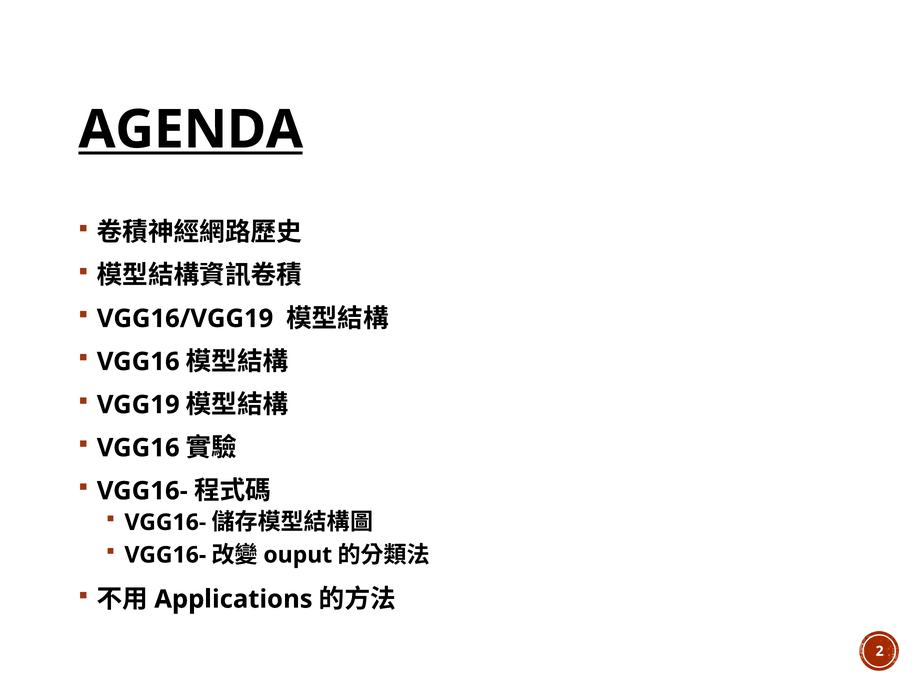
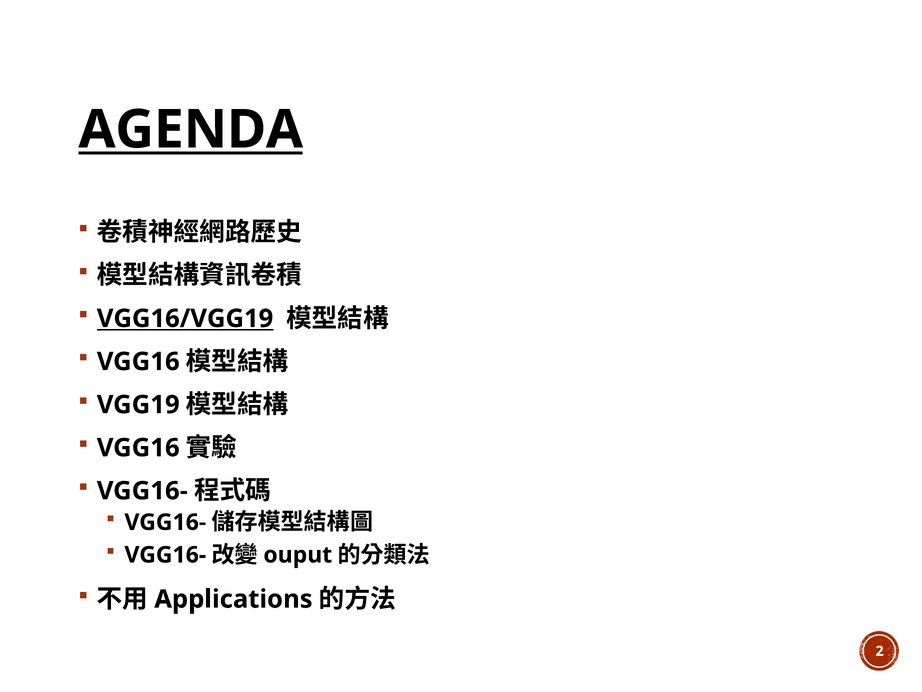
VGG16/VGG19 underline: none -> present
